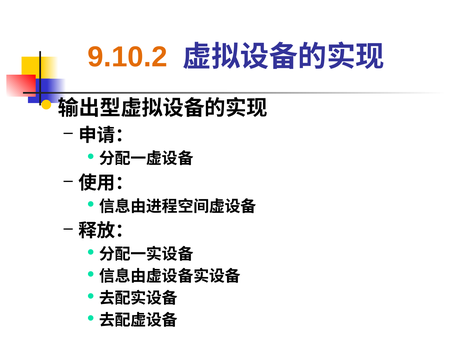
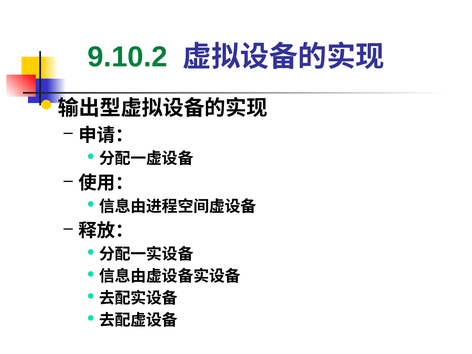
9.10.2 colour: orange -> green
